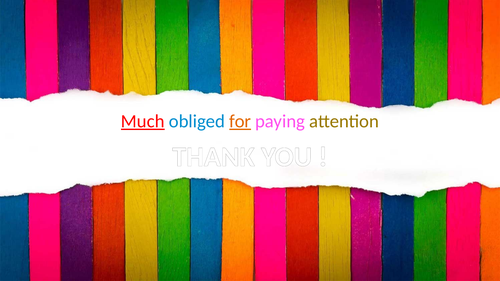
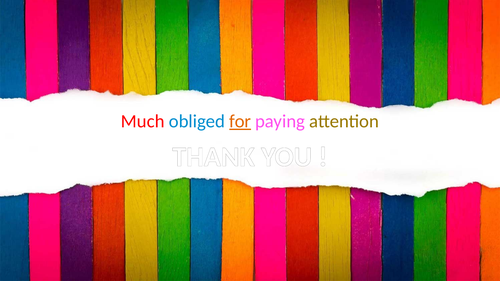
Much underline: present -> none
